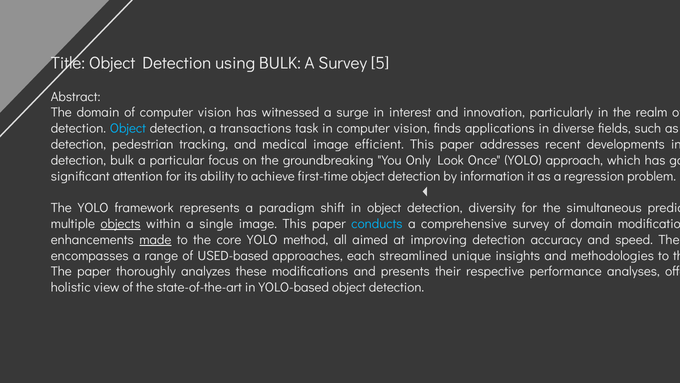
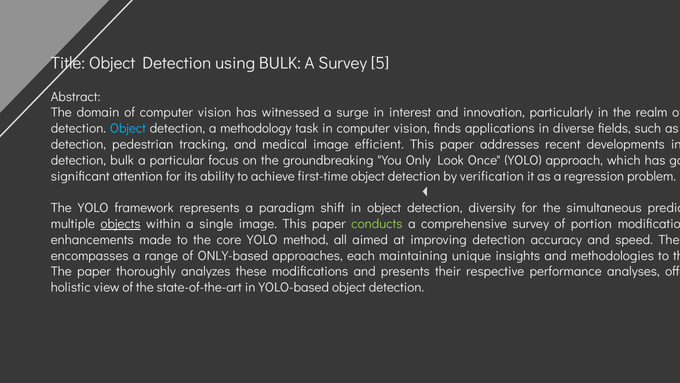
transactions: transactions -> methodology
information: information -> verification
conducts colour: light blue -> light green
of domain: domain -> portion
made underline: present -> none
USED-based: USED-based -> ONLY-based
streamlined: streamlined -> maintaining
